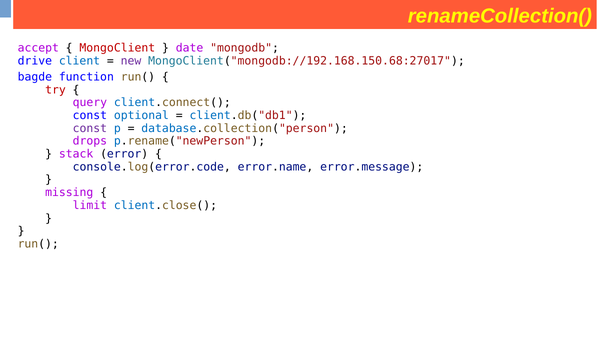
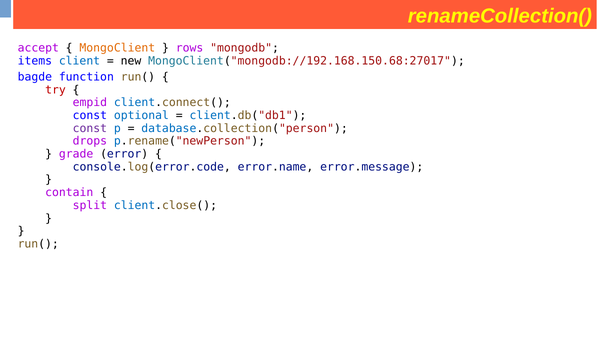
MongoClient colour: red -> orange
date: date -> rows
drive: drive -> items
new colour: purple -> black
query: query -> empid
stack: stack -> grade
missing: missing -> contain
limit: limit -> split
